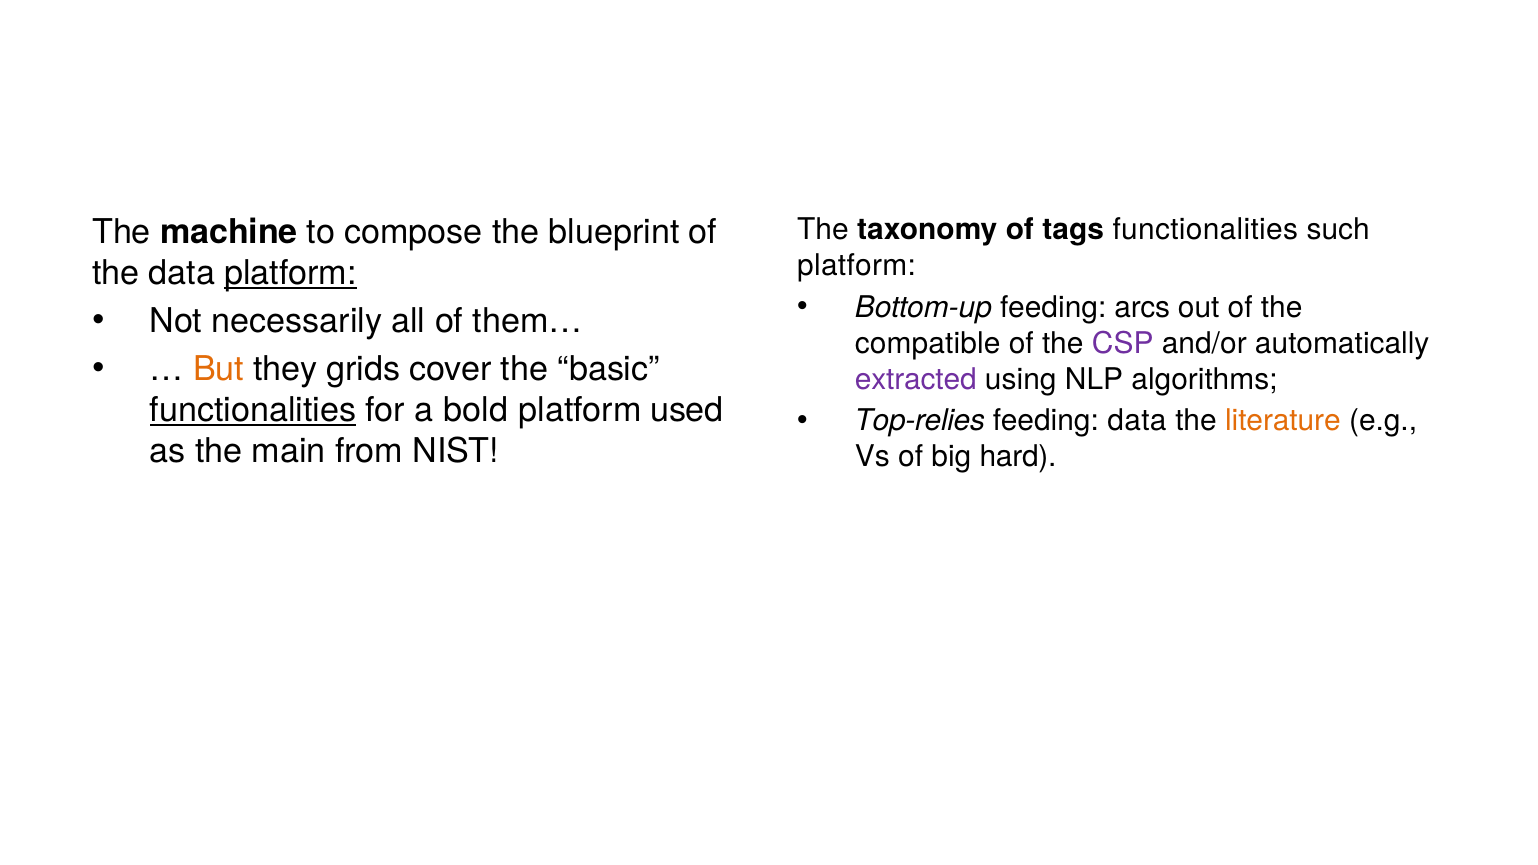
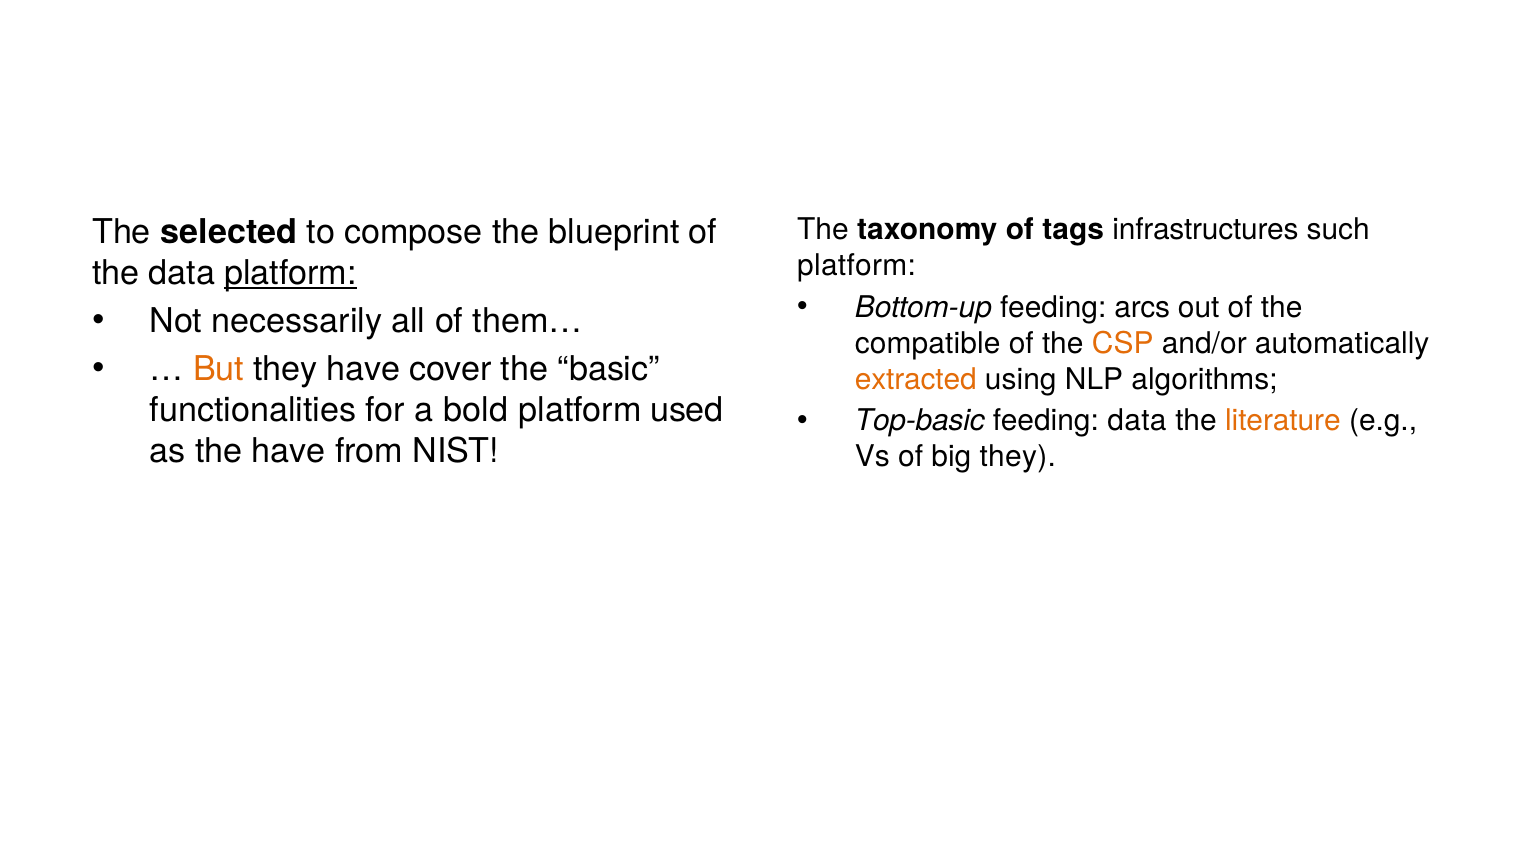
tags functionalities: functionalities -> infrastructures
machine: machine -> selected
CSP colour: purple -> orange
they grids: grids -> have
extracted colour: purple -> orange
functionalities at (253, 410) underline: present -> none
Top-relies: Top-relies -> Top-basic
the main: main -> have
big hard: hard -> they
